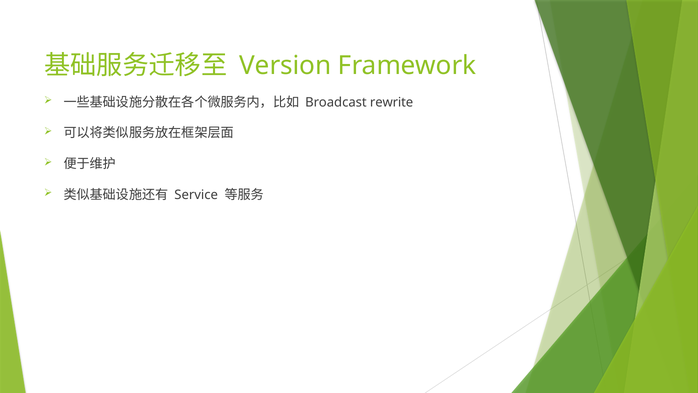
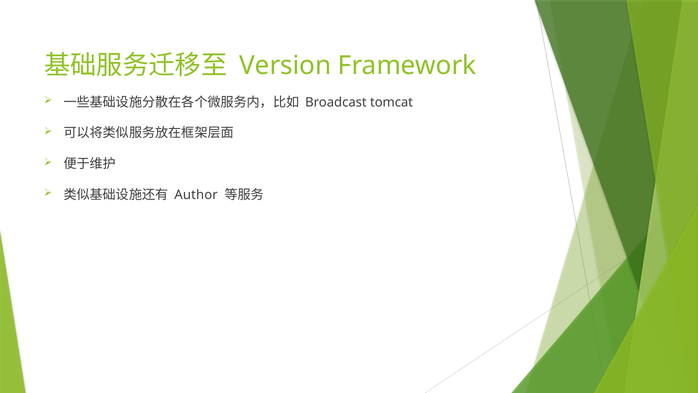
rewrite: rewrite -> tomcat
Service: Service -> Author
